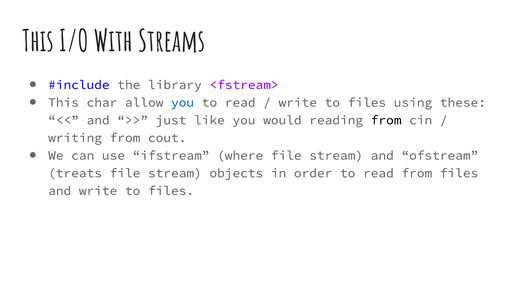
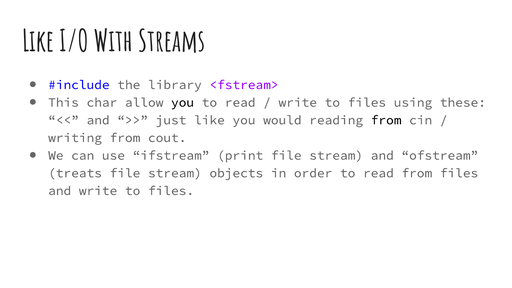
This at (38, 42): This -> Like
you at (183, 102) colour: blue -> black
where: where -> print
